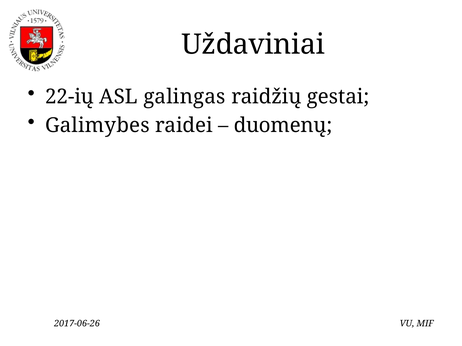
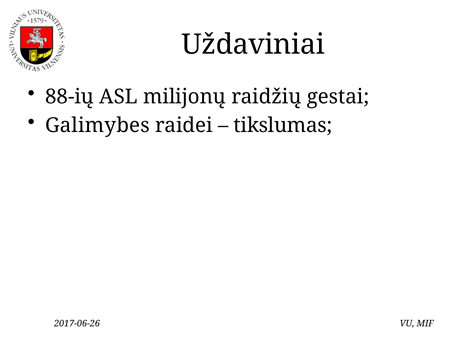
22-ių: 22-ių -> 88-ių
galingas: galingas -> milijonų
duomenų: duomenų -> tikslumas
